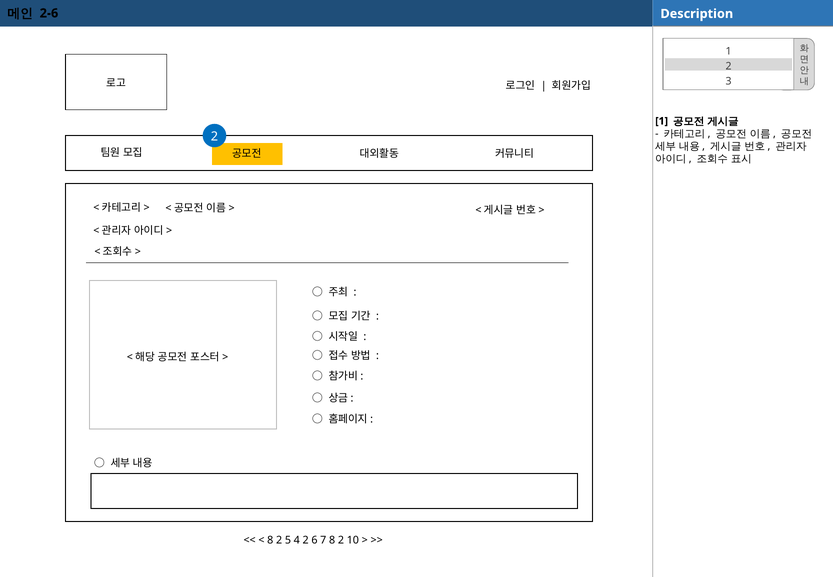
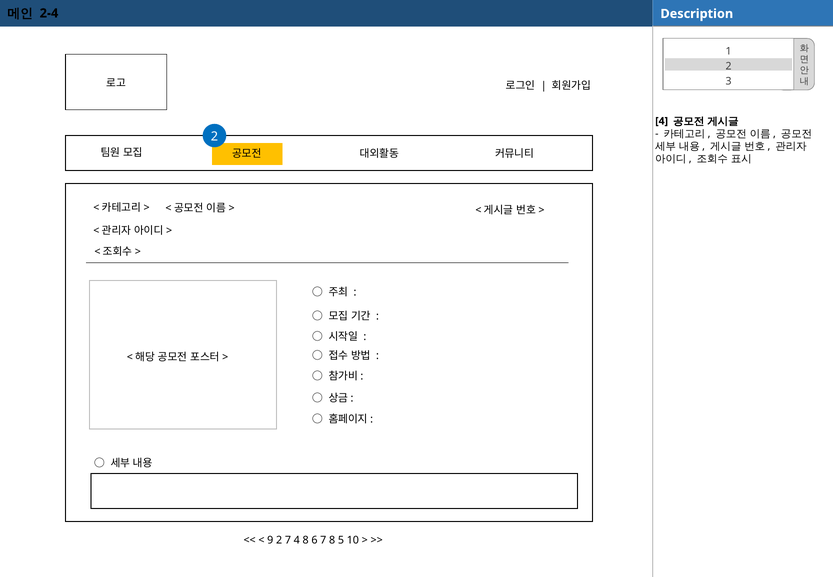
2-6: 2-6 -> 2-4
1 at (662, 121): 1 -> 4
8 at (270, 540): 8 -> 9
2 5: 5 -> 7
4 2: 2 -> 8
7 8 2: 2 -> 5
